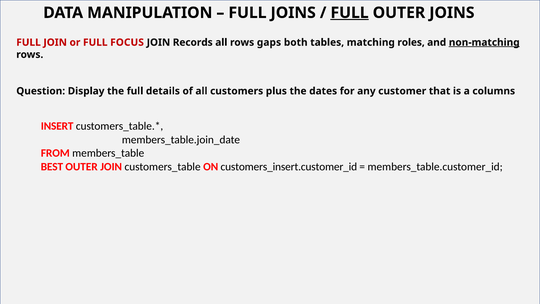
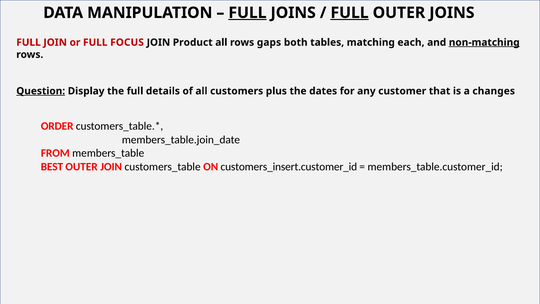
FULL at (247, 13) underline: none -> present
Records: Records -> Product
roles: roles -> each
Question underline: none -> present
columns: columns -> changes
INSERT: INSERT -> ORDER
